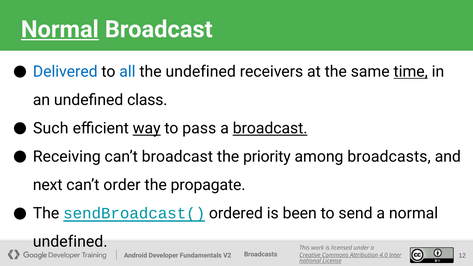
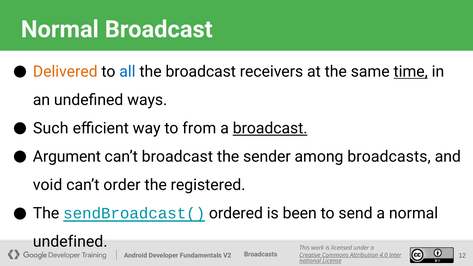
Normal at (60, 29) underline: present -> none
Delivered colour: blue -> orange
the undefined: undefined -> broadcast
class: class -> ways
way underline: present -> none
pass: pass -> from
Receiving: Receiving -> Argument
priority: priority -> sender
next: next -> void
propagate: propagate -> registered
